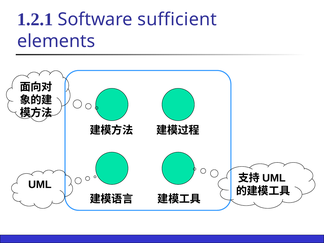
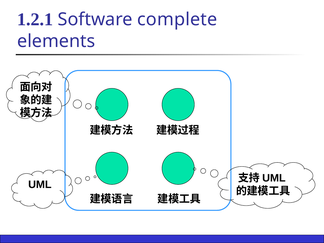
sufficient: sufficient -> complete
